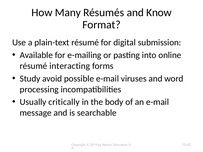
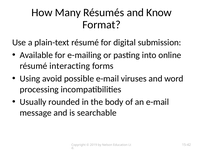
Study: Study -> Using
critically: critically -> rounded
